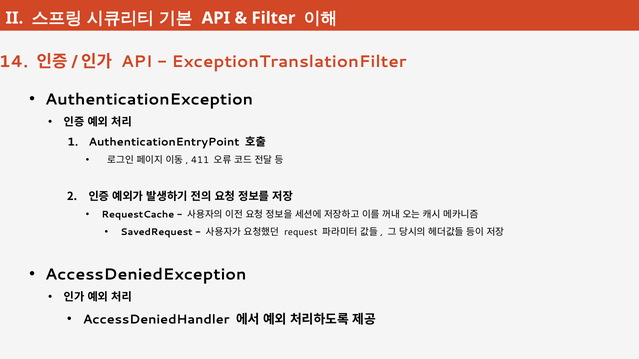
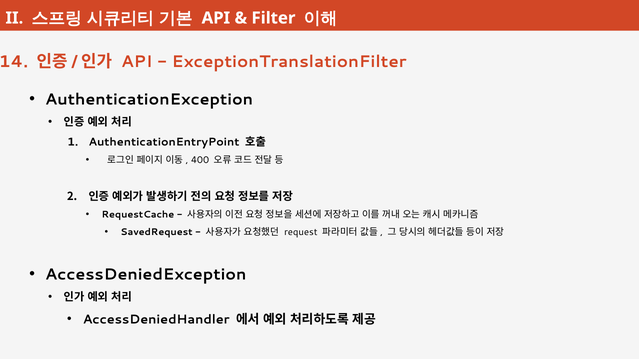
411: 411 -> 400
